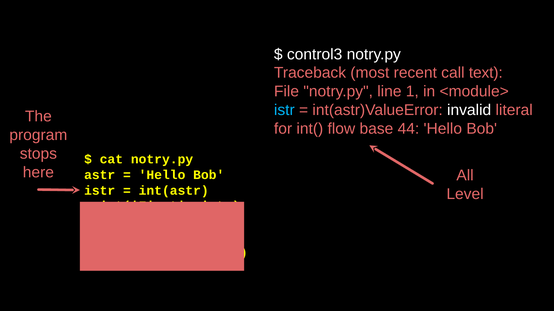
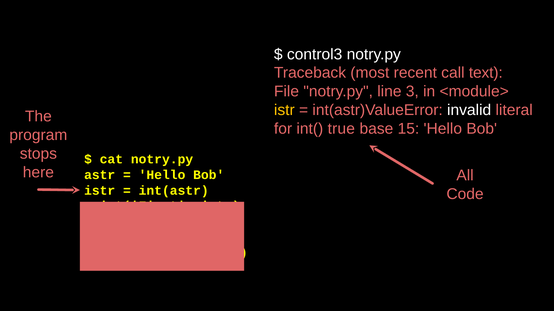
1: 1 -> 3
istr at (284, 110) colour: light blue -> yellow
flow: flow -> true
44: 44 -> 15
Level: Level -> Code
